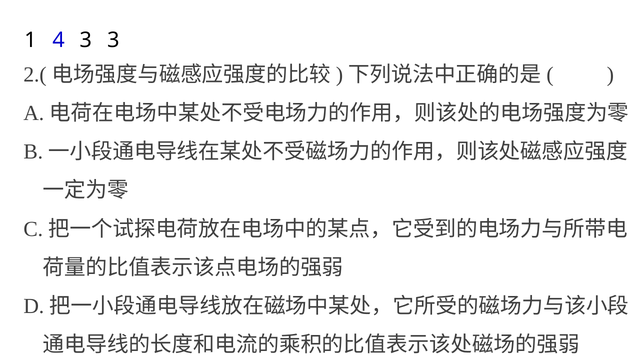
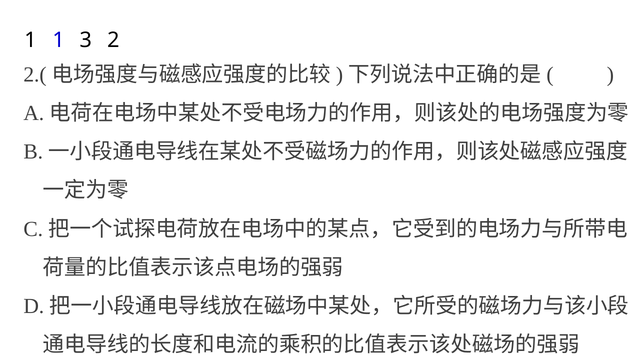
1 4: 4 -> 1
3 3: 3 -> 2
